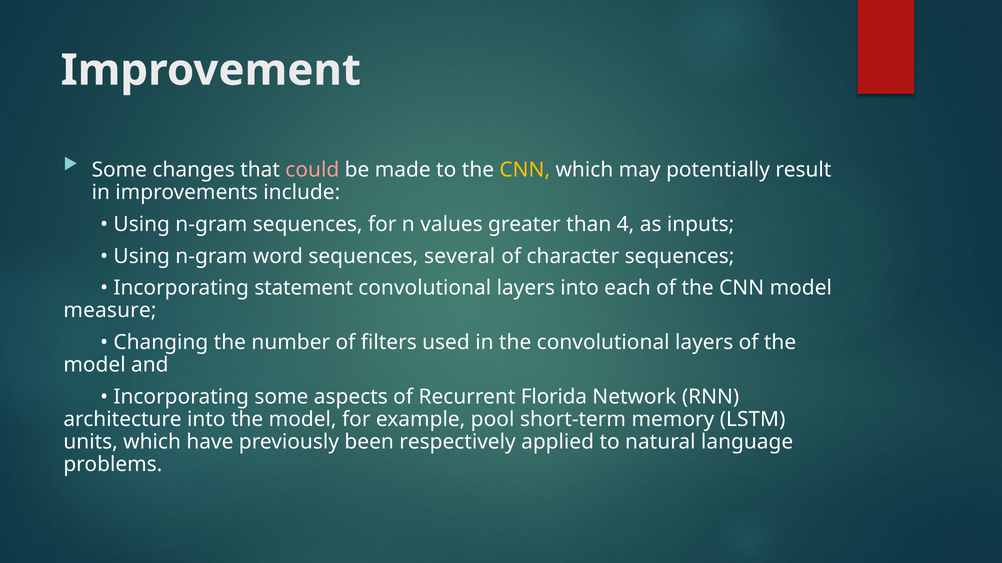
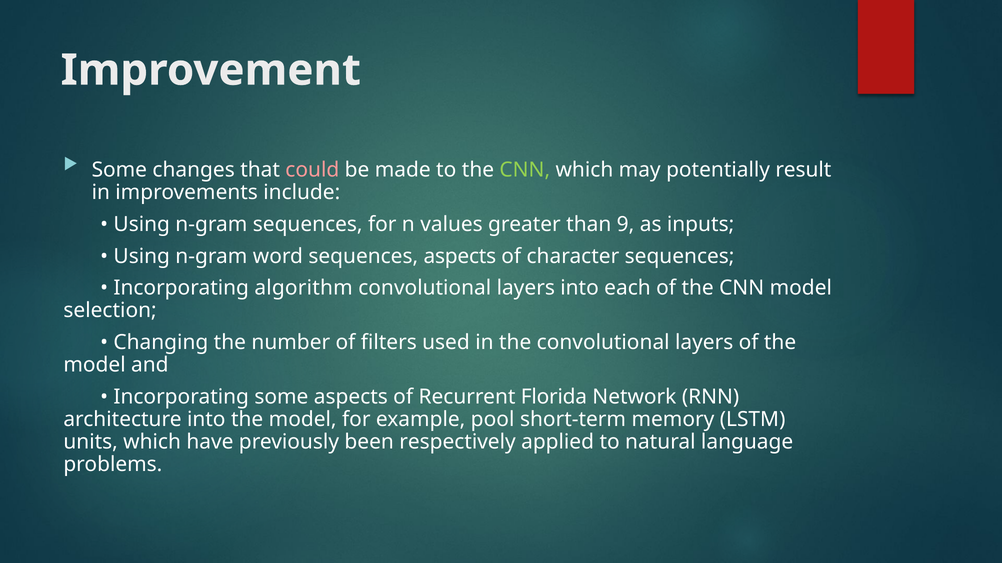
CNN at (525, 170) colour: yellow -> light green
4: 4 -> 9
sequences several: several -> aspects
statement: statement -> algorithm
measure: measure -> selection
